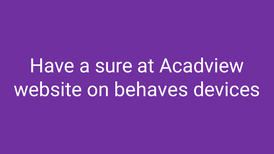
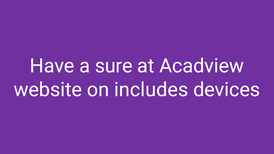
behaves: behaves -> includes
